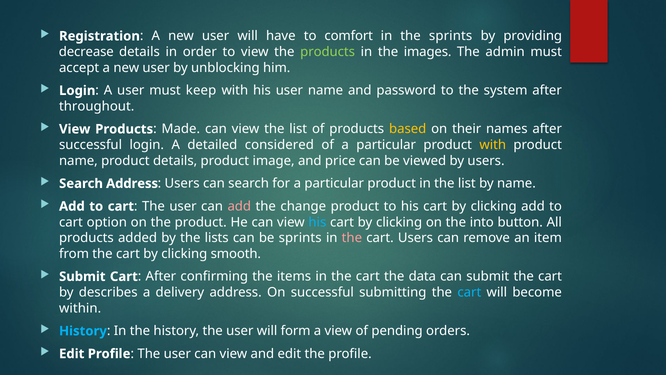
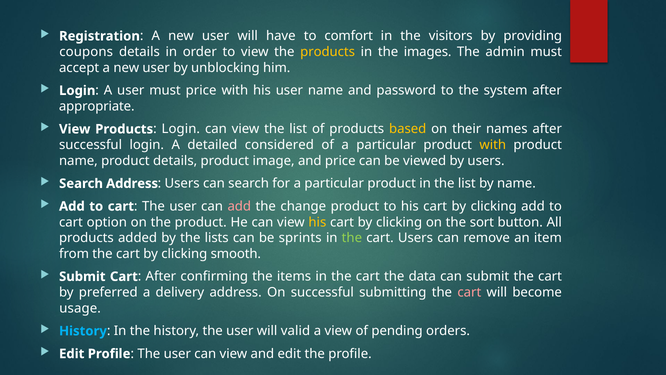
the sprints: sprints -> visitors
decrease: decrease -> coupons
products at (328, 52) colour: light green -> yellow
must keep: keep -> price
throughout: throughout -> appropriate
Made at (181, 129): Made -> Login
his at (317, 222) colour: light blue -> yellow
into: into -> sort
the at (352, 238) colour: pink -> light green
describes: describes -> preferred
cart at (469, 292) colour: light blue -> pink
within: within -> usage
form: form -> valid
